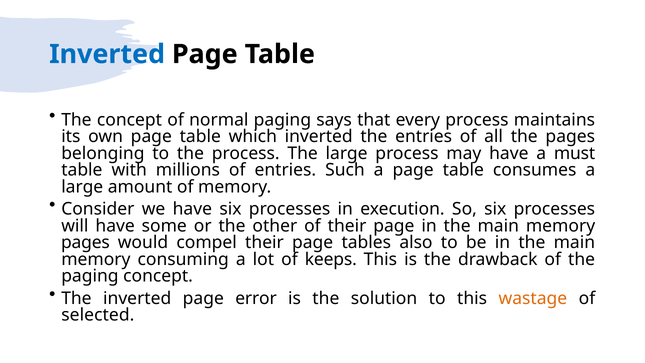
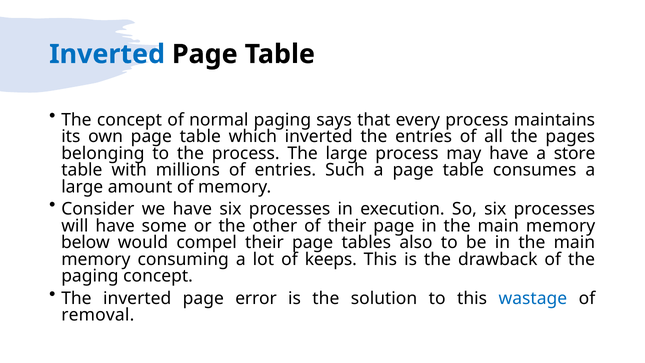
must: must -> store
pages at (85, 243): pages -> below
wastage colour: orange -> blue
selected: selected -> removal
